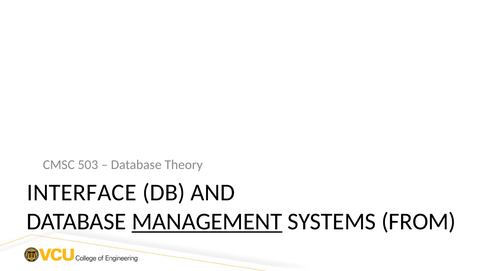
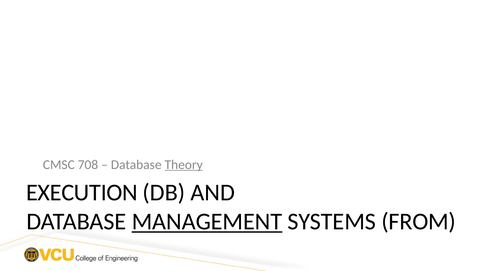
503: 503 -> 708
Theory underline: none -> present
INTERFACE: INTERFACE -> EXECUTION
